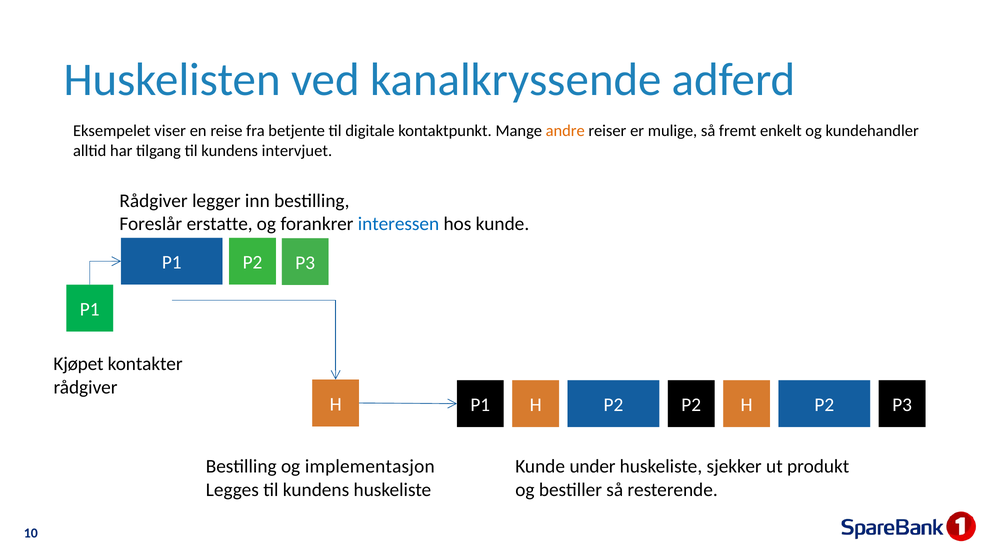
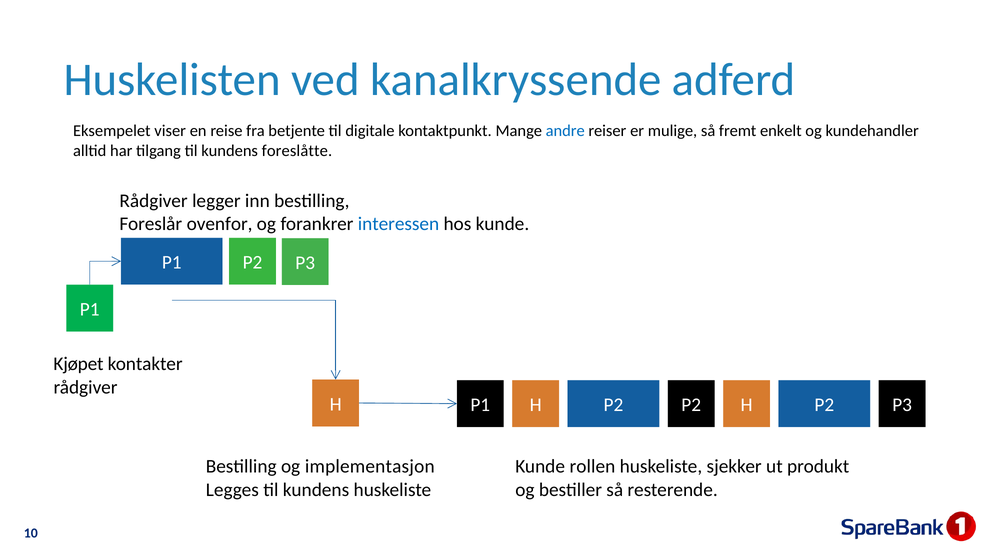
andre colour: orange -> blue
intervjuet: intervjuet -> foreslåtte
erstatte: erstatte -> ovenfor
under: under -> rollen
